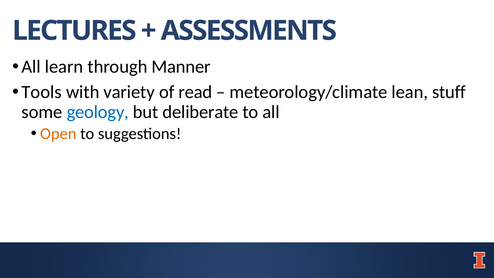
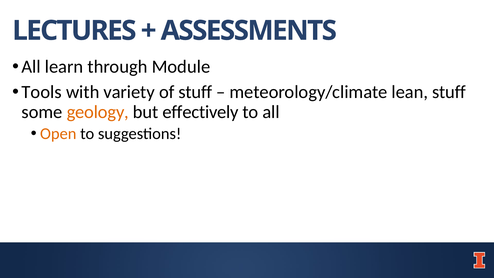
Manner: Manner -> Module
of read: read -> stuff
geology colour: blue -> orange
deliberate: deliberate -> effectively
